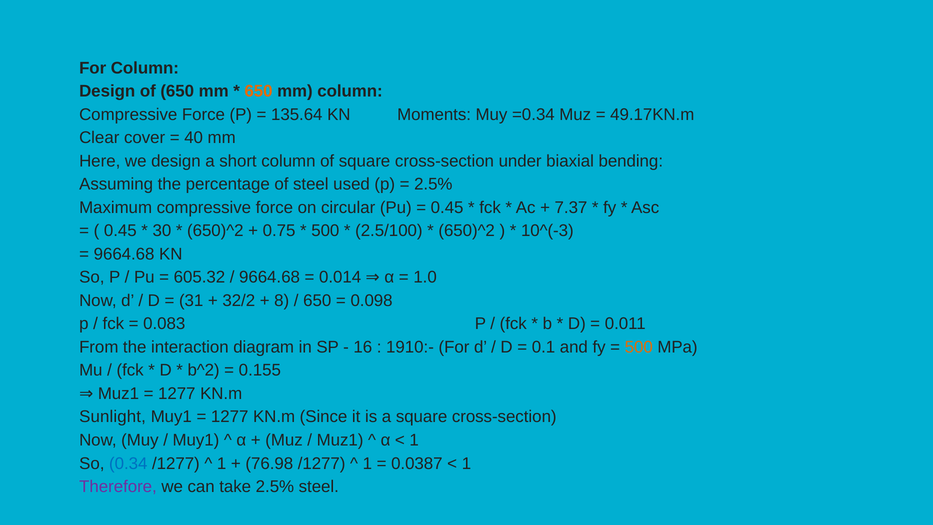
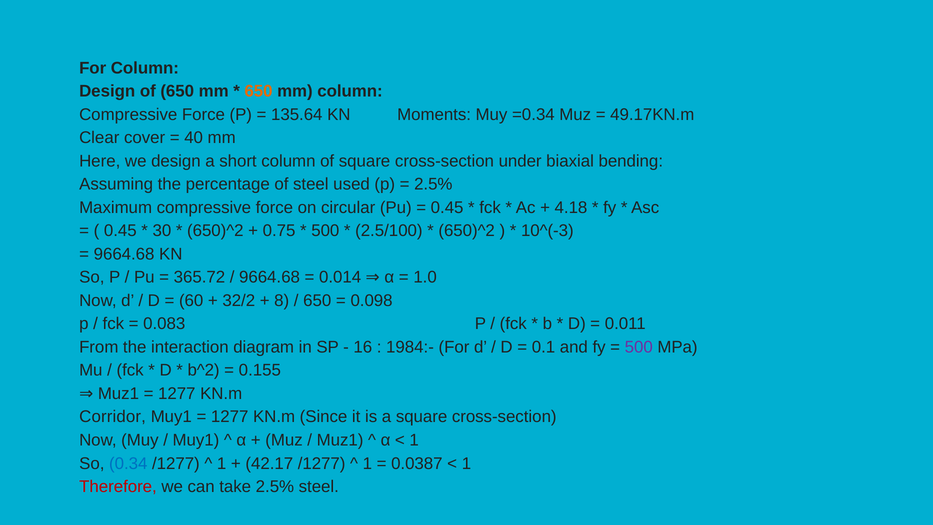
7.37: 7.37 -> 4.18
605.32: 605.32 -> 365.72
31: 31 -> 60
1910:-: 1910:- -> 1984:-
500 at (639, 347) colour: orange -> purple
Sunlight: Sunlight -> Corridor
76.98: 76.98 -> 42.17
Therefore colour: purple -> red
